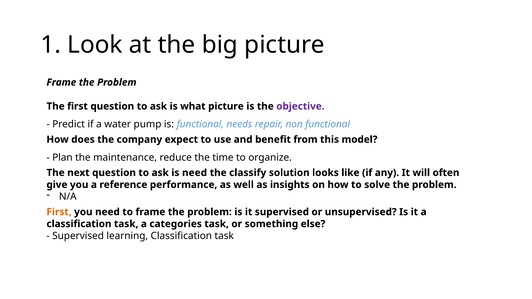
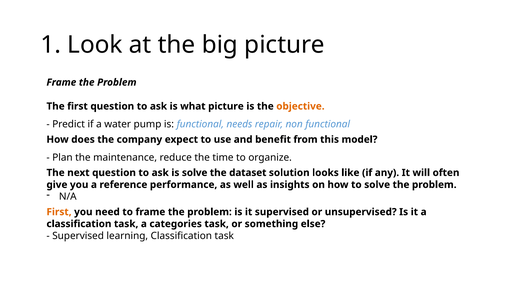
objective colour: purple -> orange
is need: need -> solve
classify: classify -> dataset
